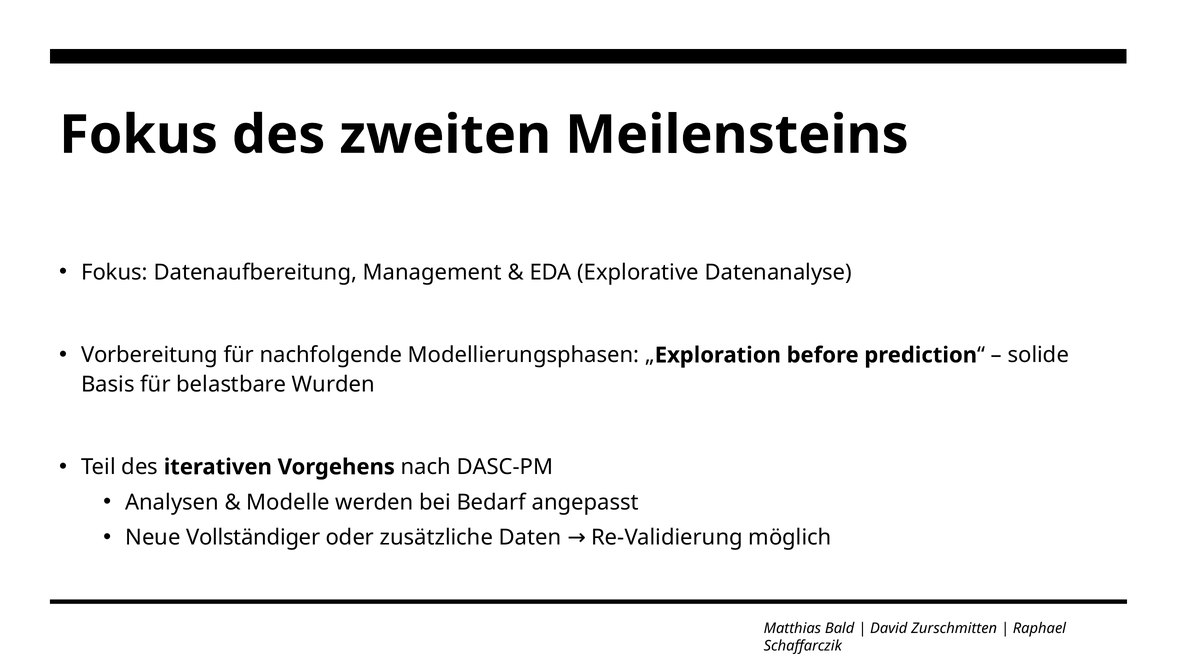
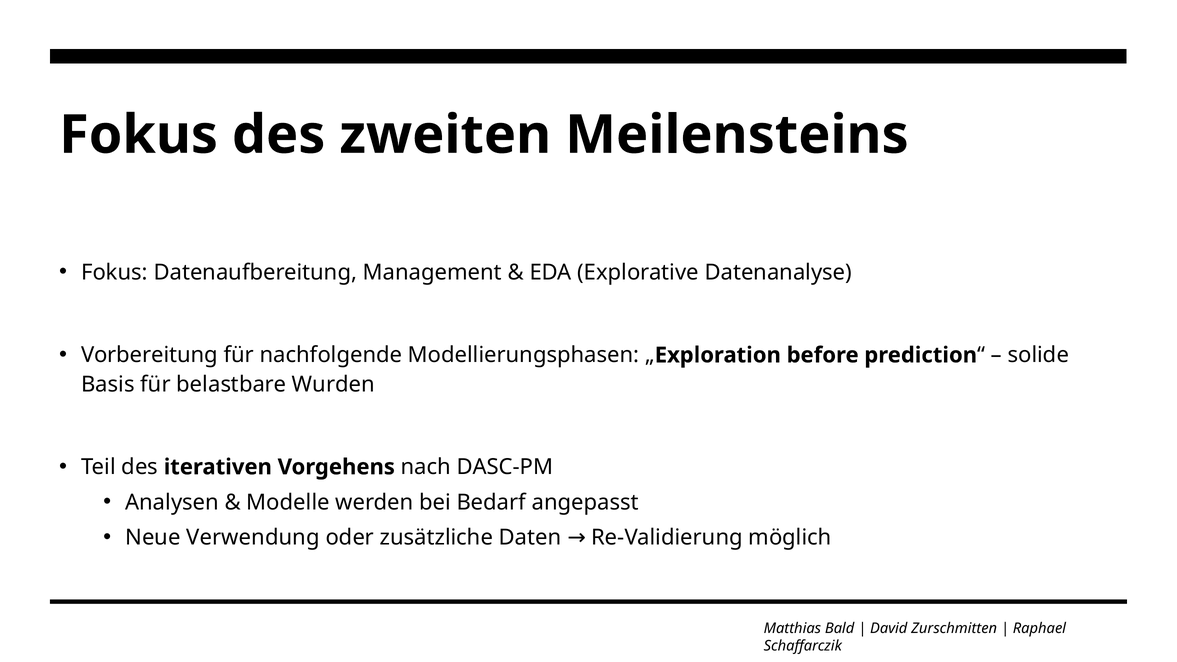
Vollständiger: Vollständiger -> Verwendung
